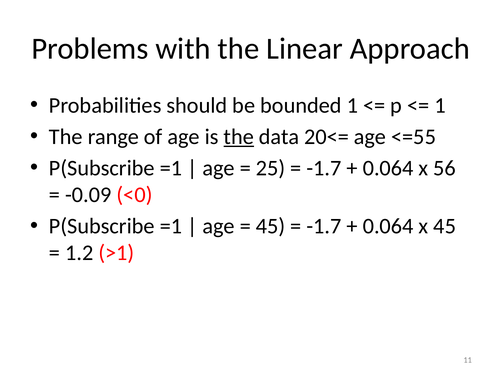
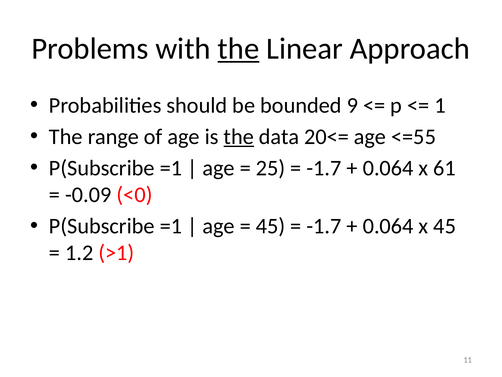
the at (238, 49) underline: none -> present
bounded 1: 1 -> 9
56: 56 -> 61
